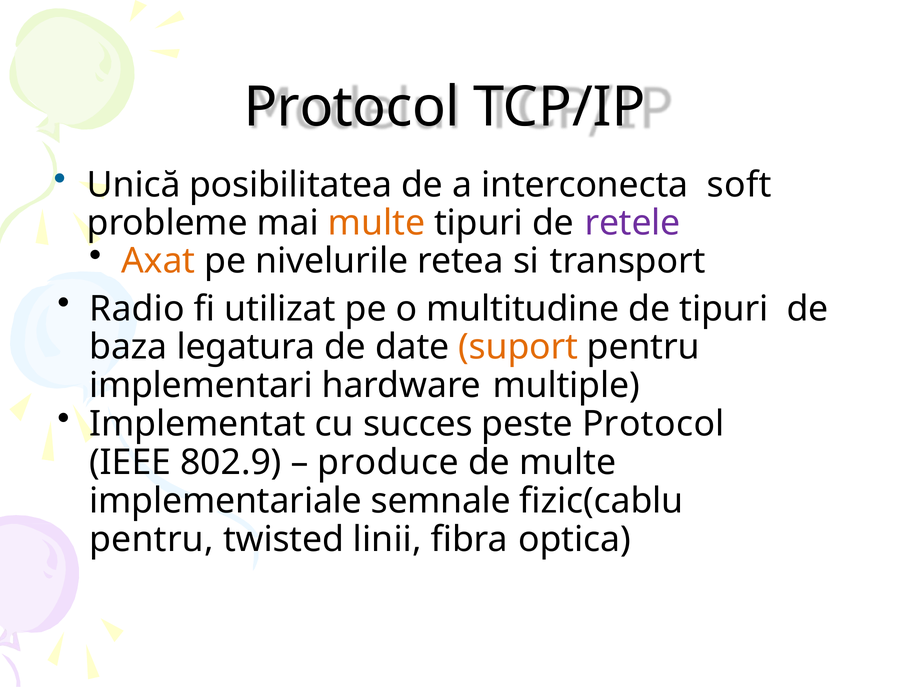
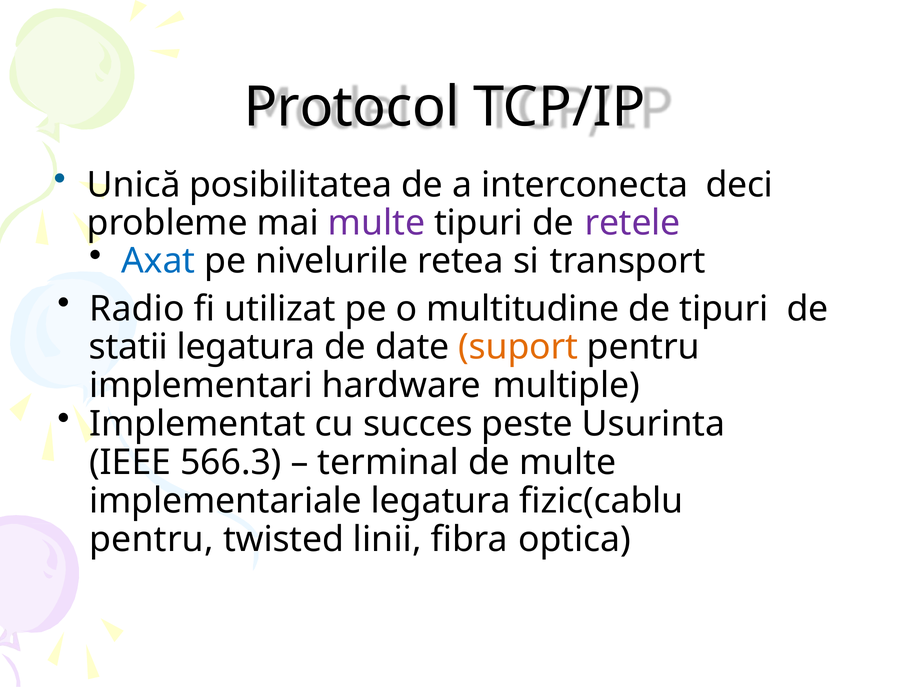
soft: soft -> deci
multe at (377, 223) colour: orange -> purple
Axat colour: orange -> blue
baza: baza -> statii
peste Protocol: Protocol -> Usurinta
802.9: 802.9 -> 566.3
produce: produce -> terminal
implementariale semnale: semnale -> legatura
